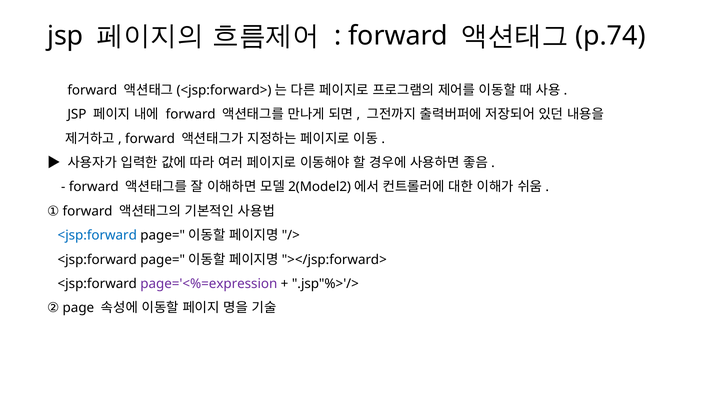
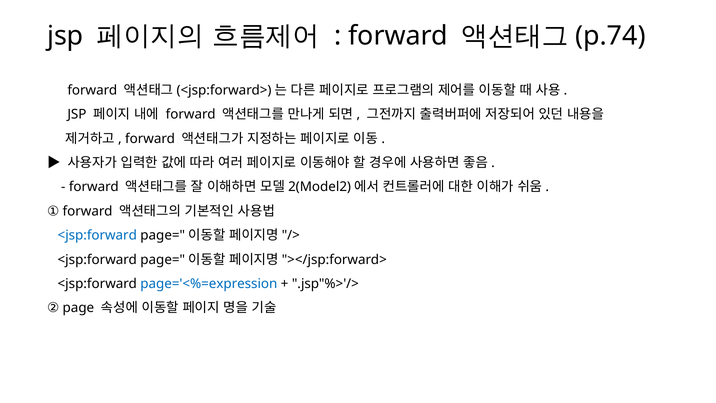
page='<%=expression colour: purple -> blue
